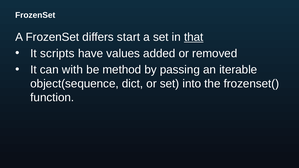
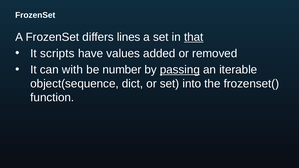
start: start -> lines
method: method -> number
passing underline: none -> present
